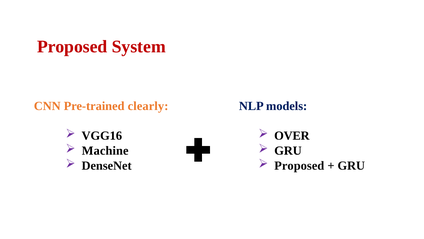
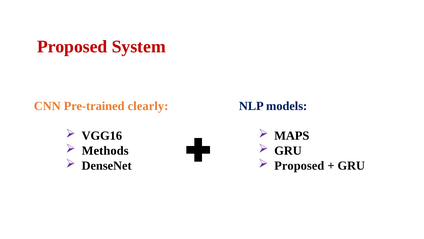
OVER: OVER -> MAPS
Machine: Machine -> Methods
